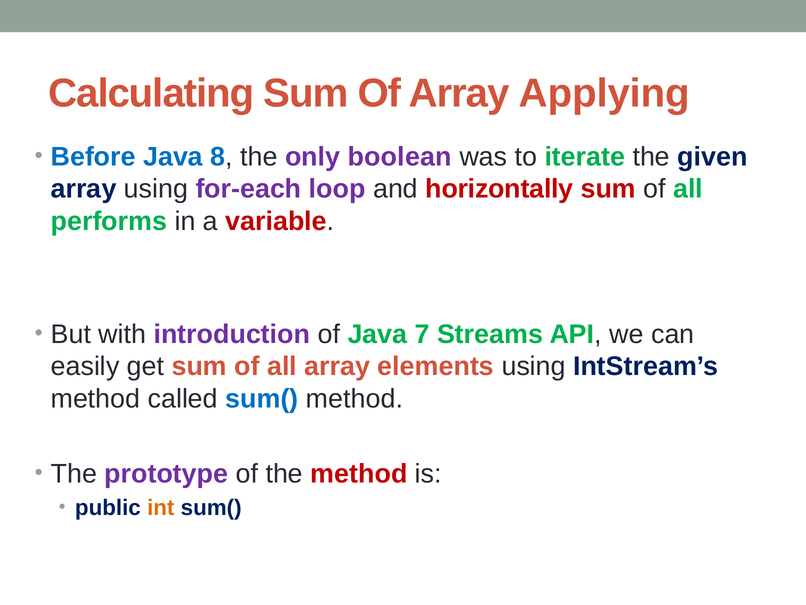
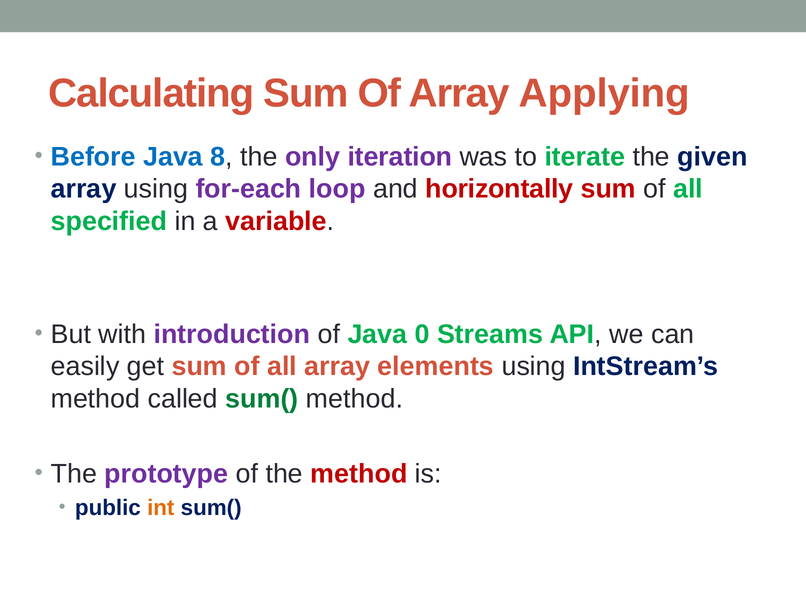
boolean: boolean -> iteration
performs: performs -> specified
7: 7 -> 0
sum( at (262, 398) colour: blue -> green
